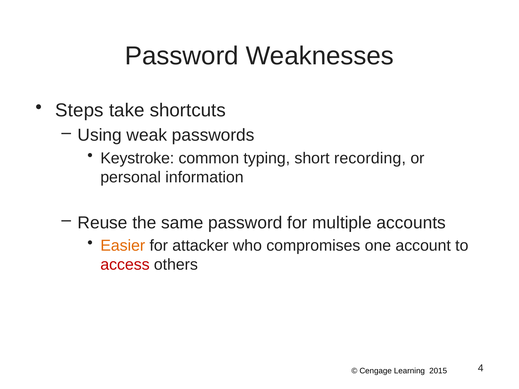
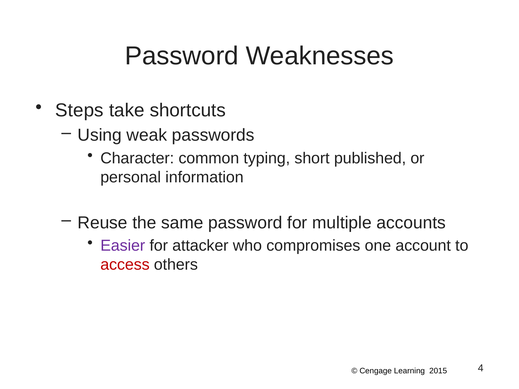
Keystroke: Keystroke -> Character
recording: recording -> published
Easier colour: orange -> purple
